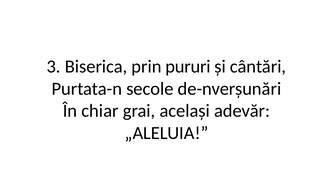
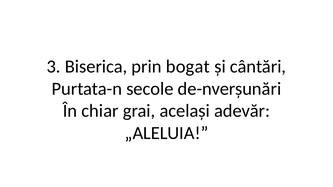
pururi: pururi -> bogat
